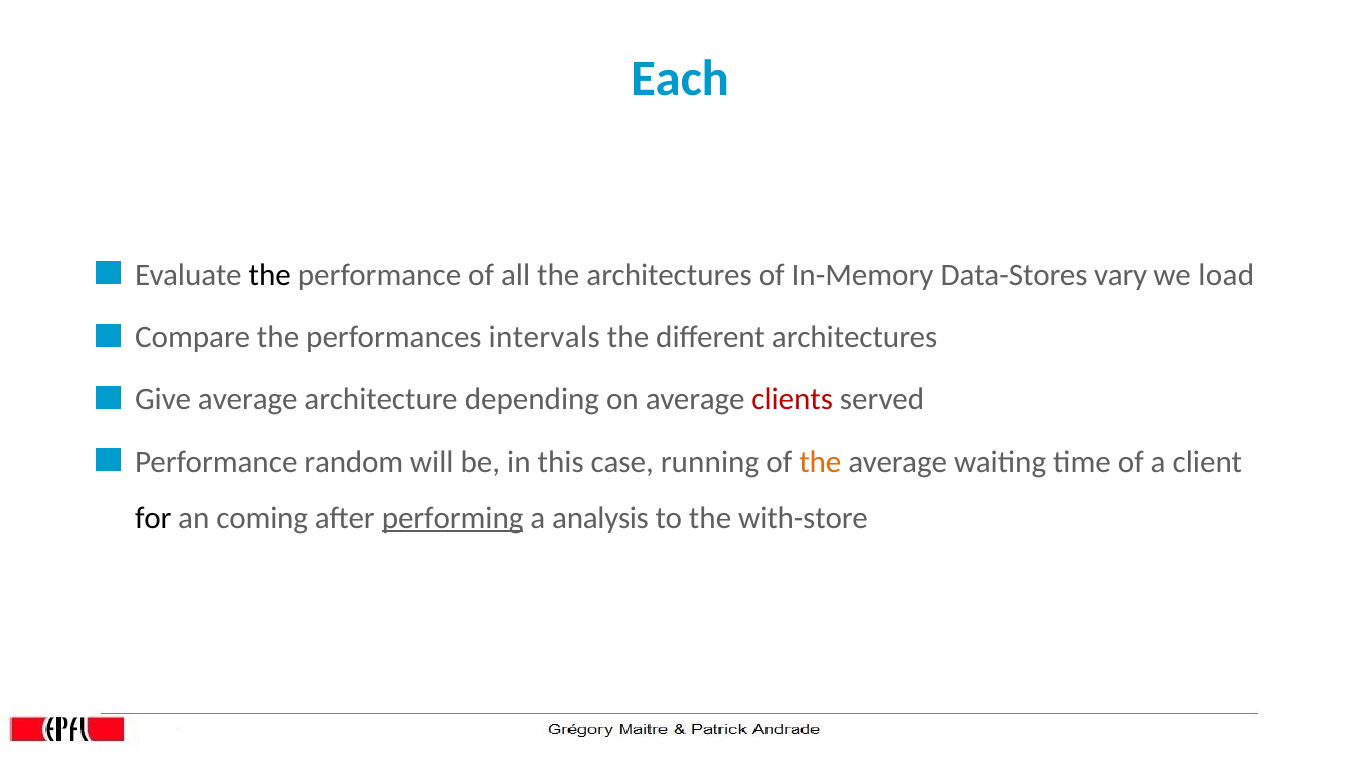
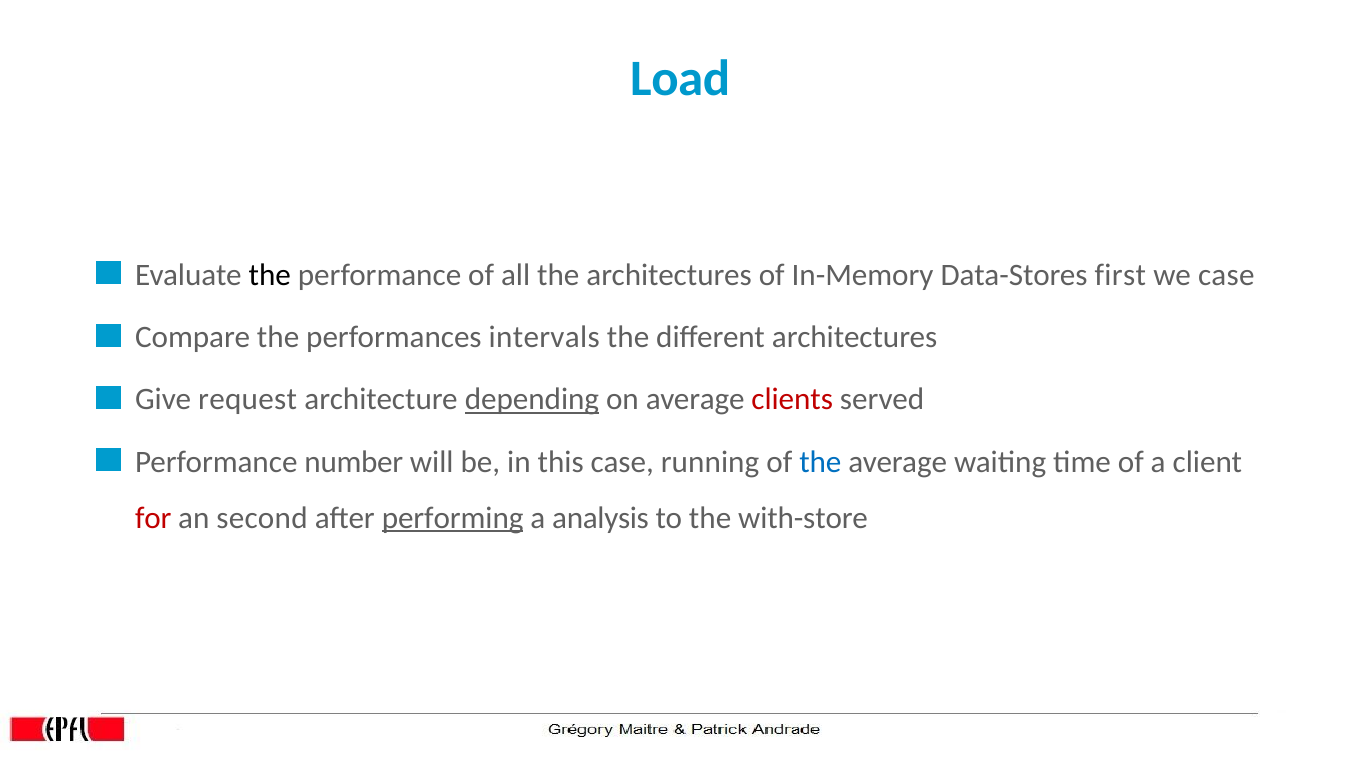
Each: Each -> Load
vary: vary -> first
we load: load -> case
Give average: average -> request
depending underline: none -> present
random: random -> number
the at (820, 462) colour: orange -> blue
for colour: black -> red
coming: coming -> second
